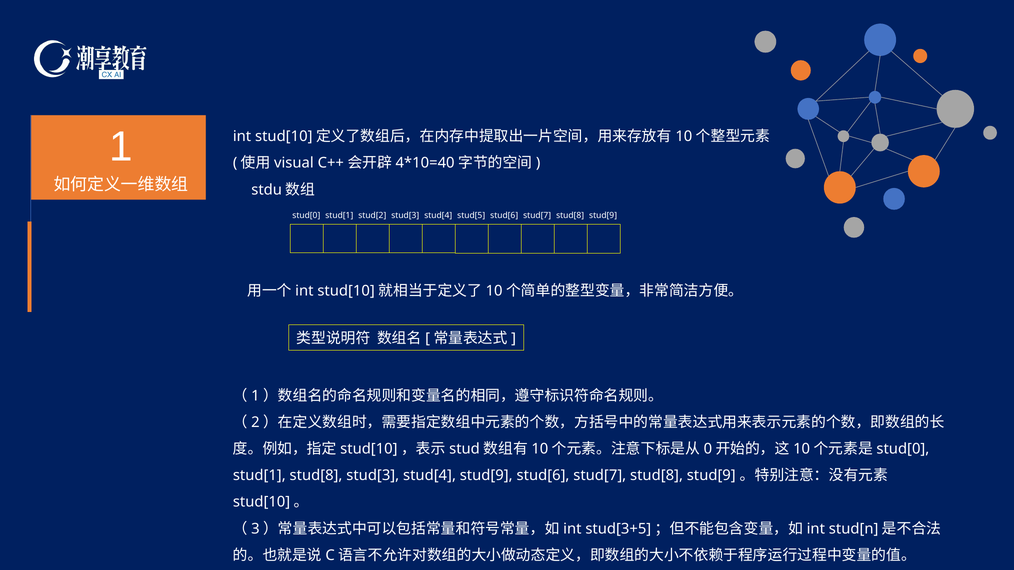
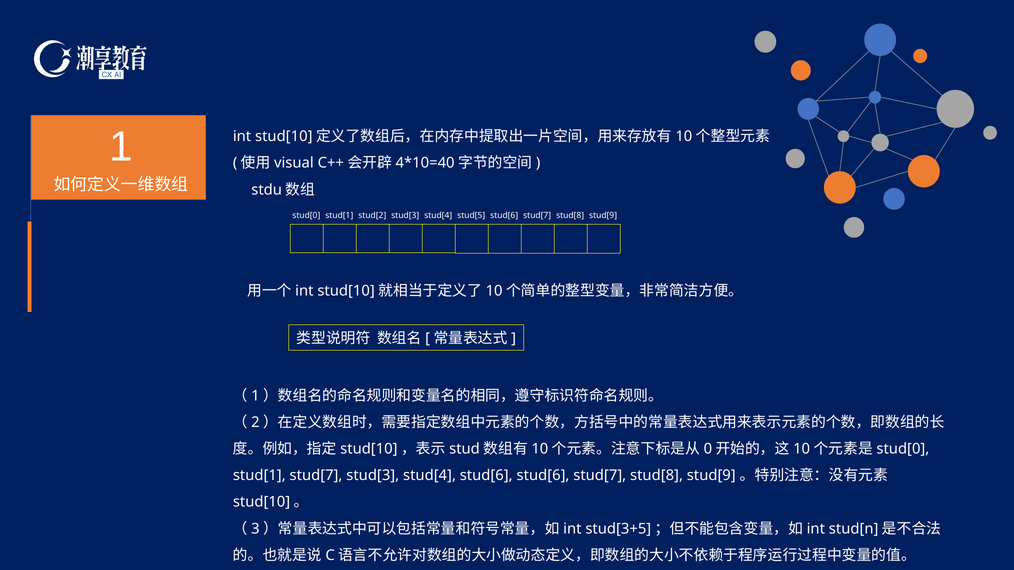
stud[1 stud[8: stud[8 -> stud[7
stud[4 stud[9: stud[9 -> stud[6
